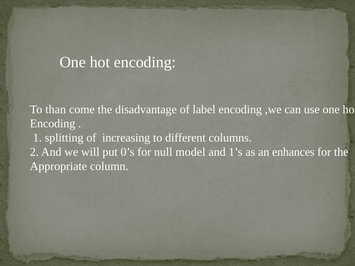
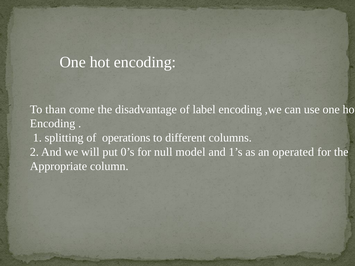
increasing: increasing -> operations
enhances: enhances -> operated
